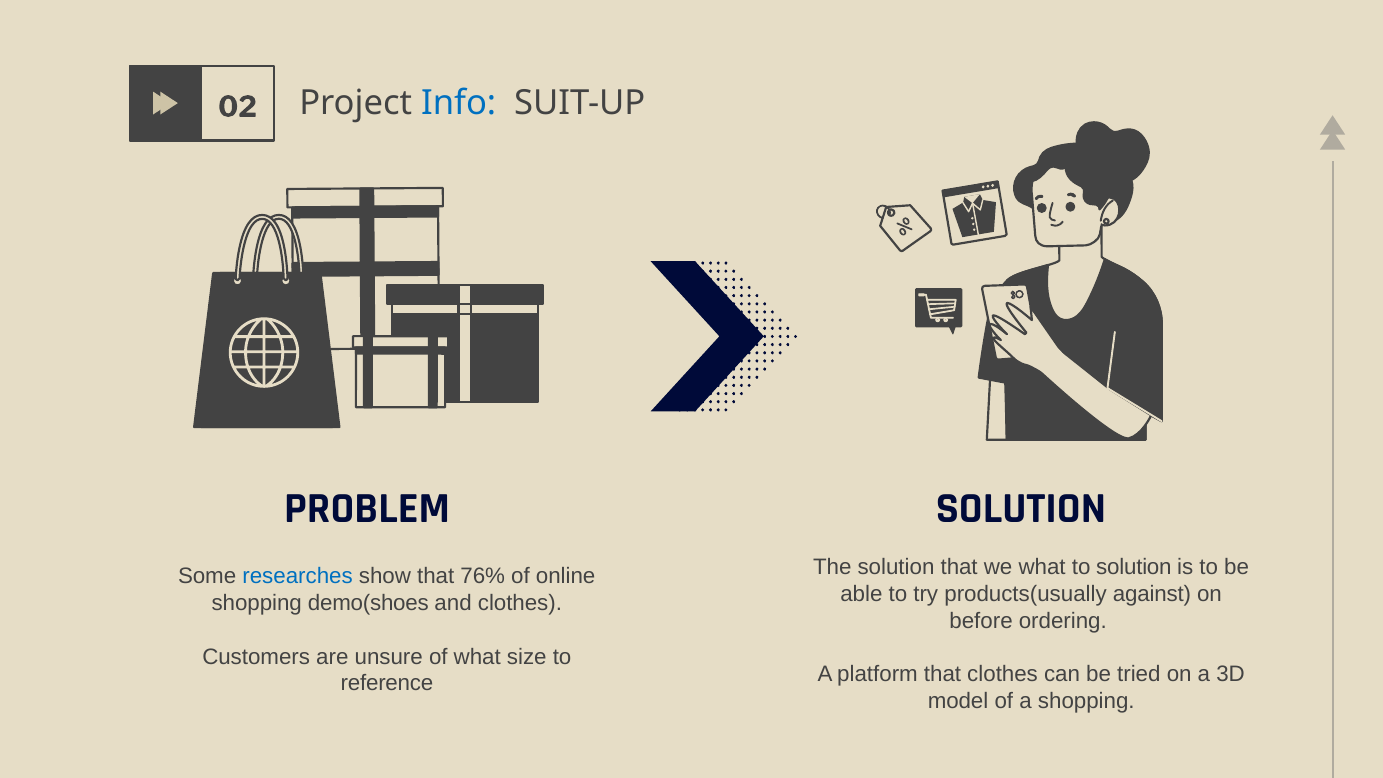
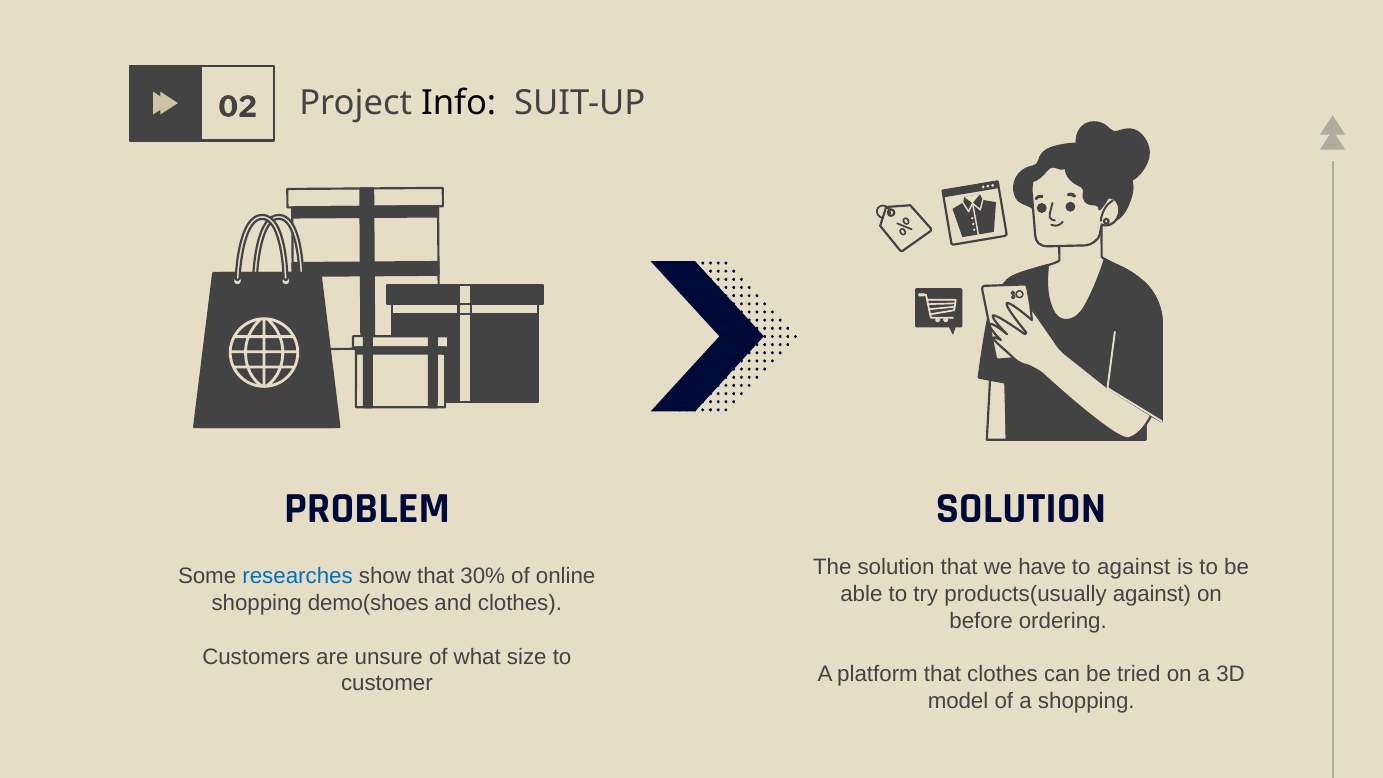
Info colour: blue -> black
we what: what -> have
to solution: solution -> against
76%: 76% -> 30%
reference: reference -> customer
